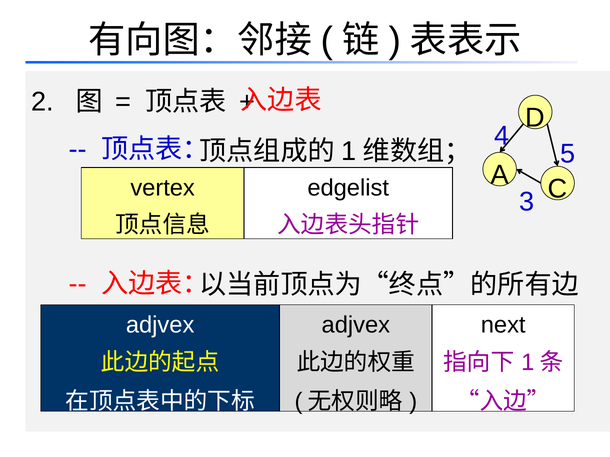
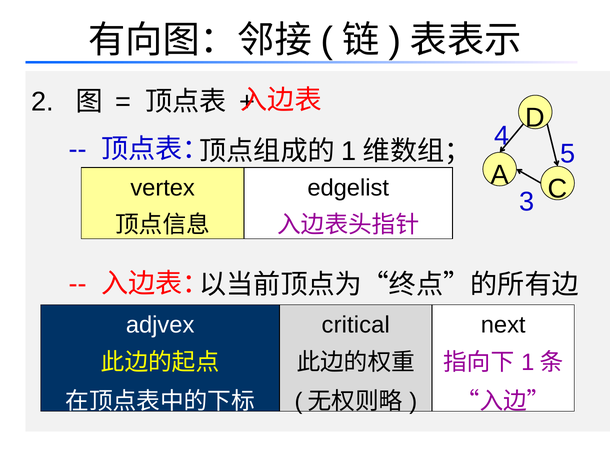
adjvex at (356, 325): adjvex -> critical
